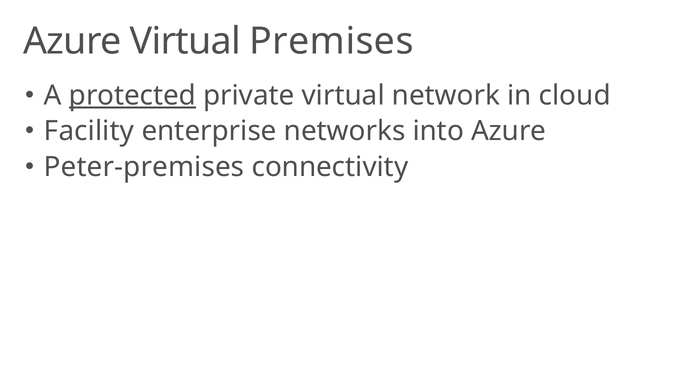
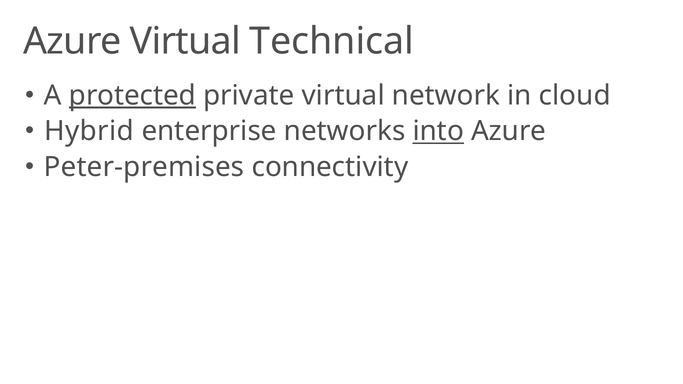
Premises: Premises -> Technical
Facility: Facility -> Hybrid
into underline: none -> present
